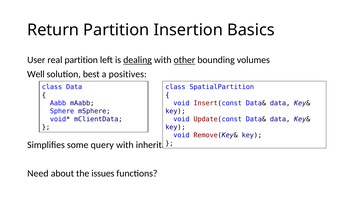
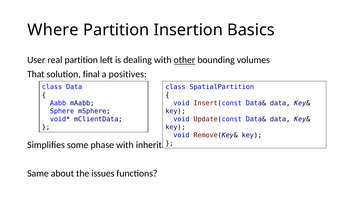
Return: Return -> Where
dealing underline: present -> none
Well: Well -> That
best: best -> final
query: query -> phase
Need: Need -> Same
